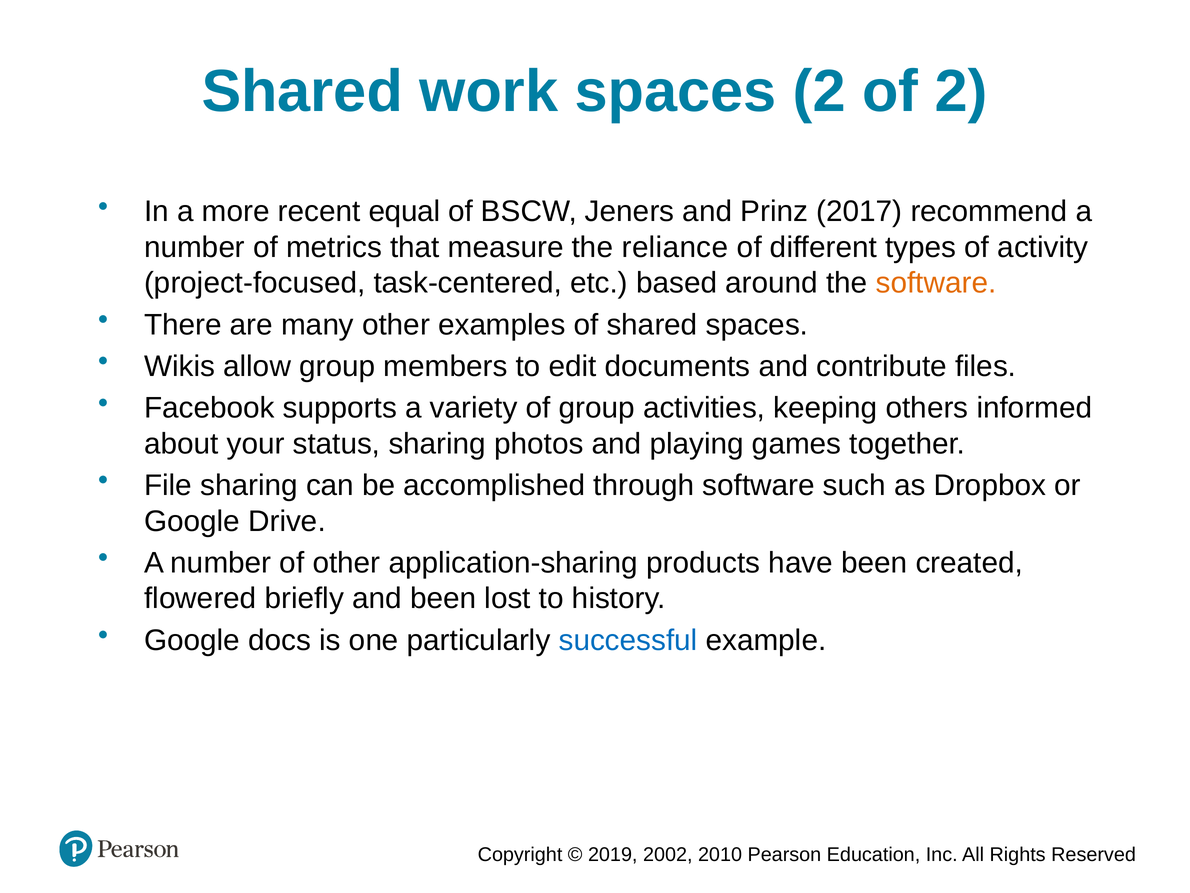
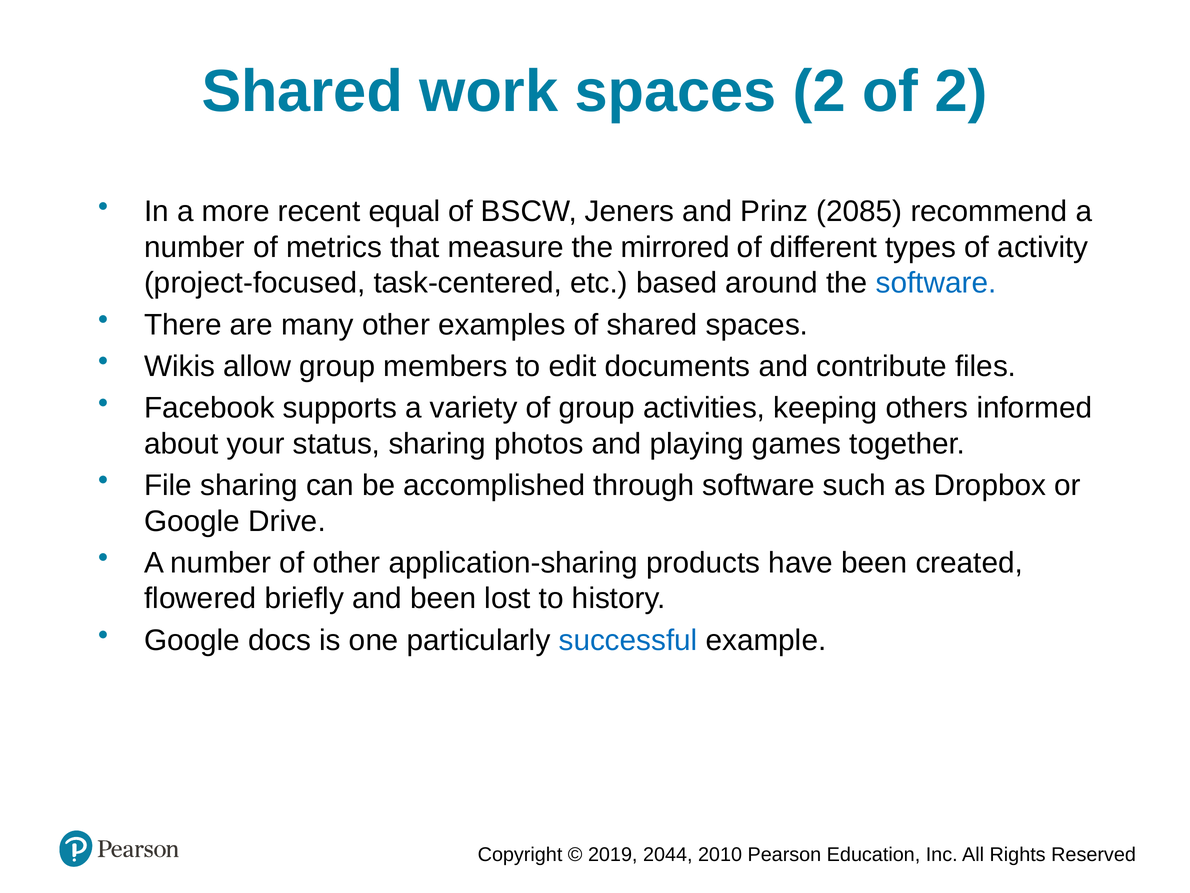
2017: 2017 -> 2085
reliance: reliance -> mirrored
software at (936, 283) colour: orange -> blue
2002: 2002 -> 2044
